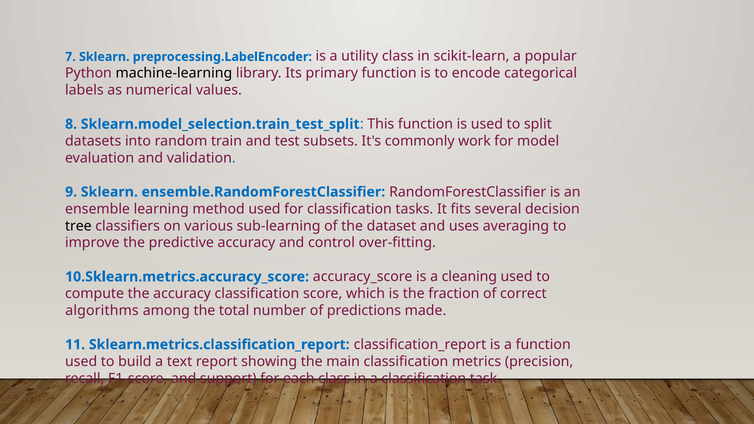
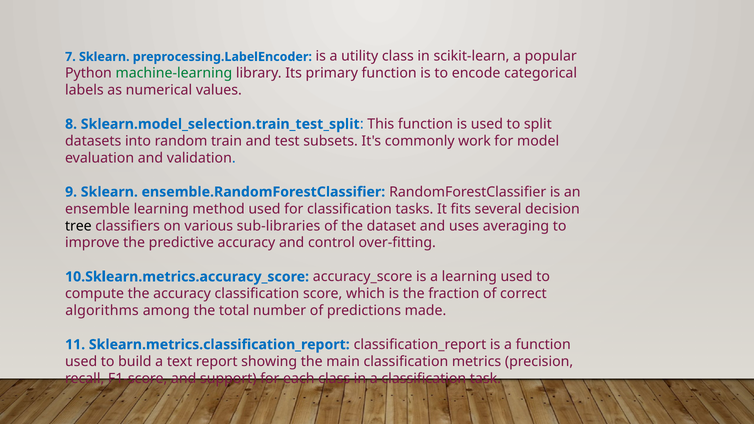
machine-learning colour: black -> green
sub-learning: sub-learning -> sub-libraries
a cleaning: cleaning -> learning
